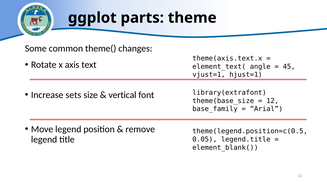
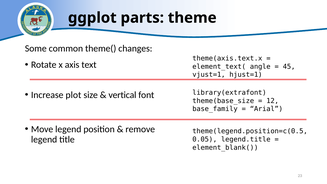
sets: sets -> plot
